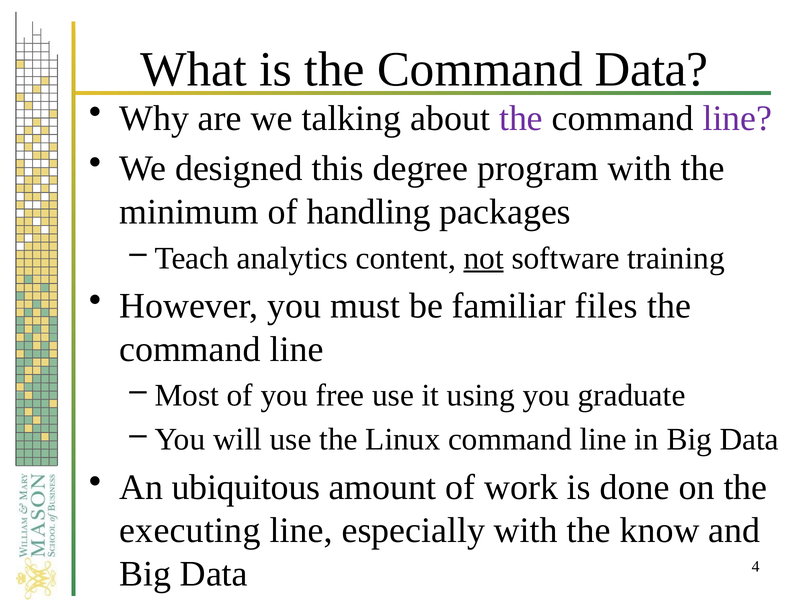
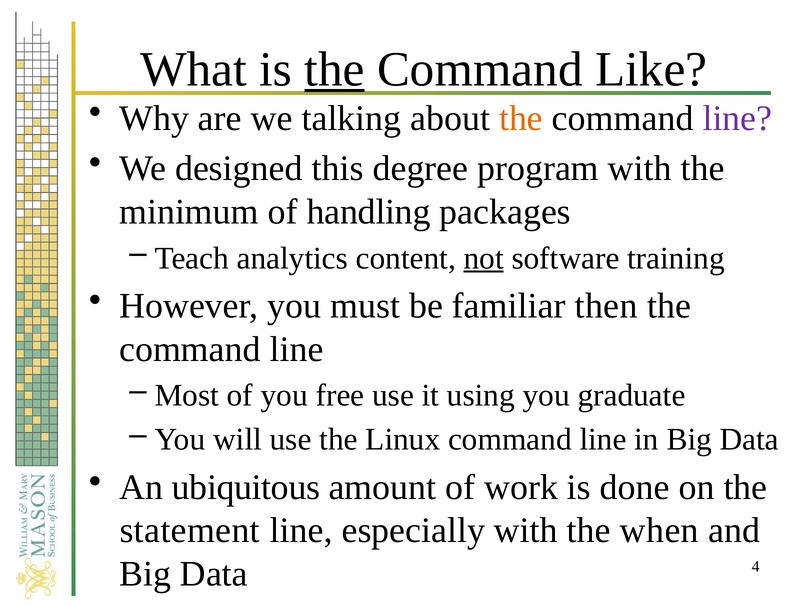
the at (335, 69) underline: none -> present
Command Data: Data -> Like
the at (521, 118) colour: purple -> orange
files: files -> then
executing: executing -> statement
the know: know -> when
